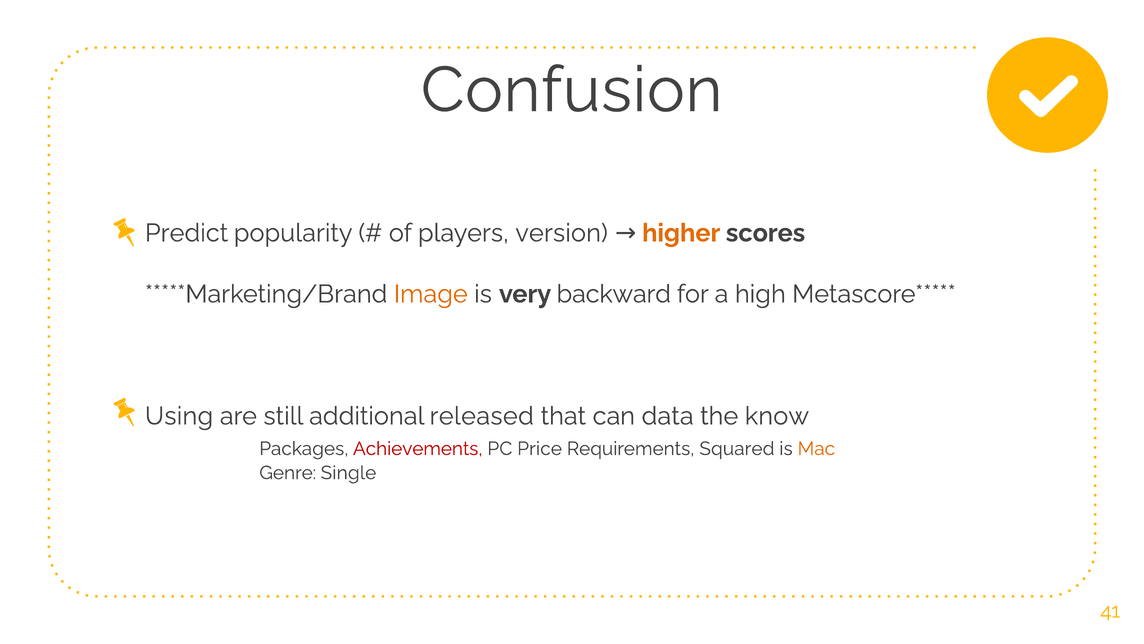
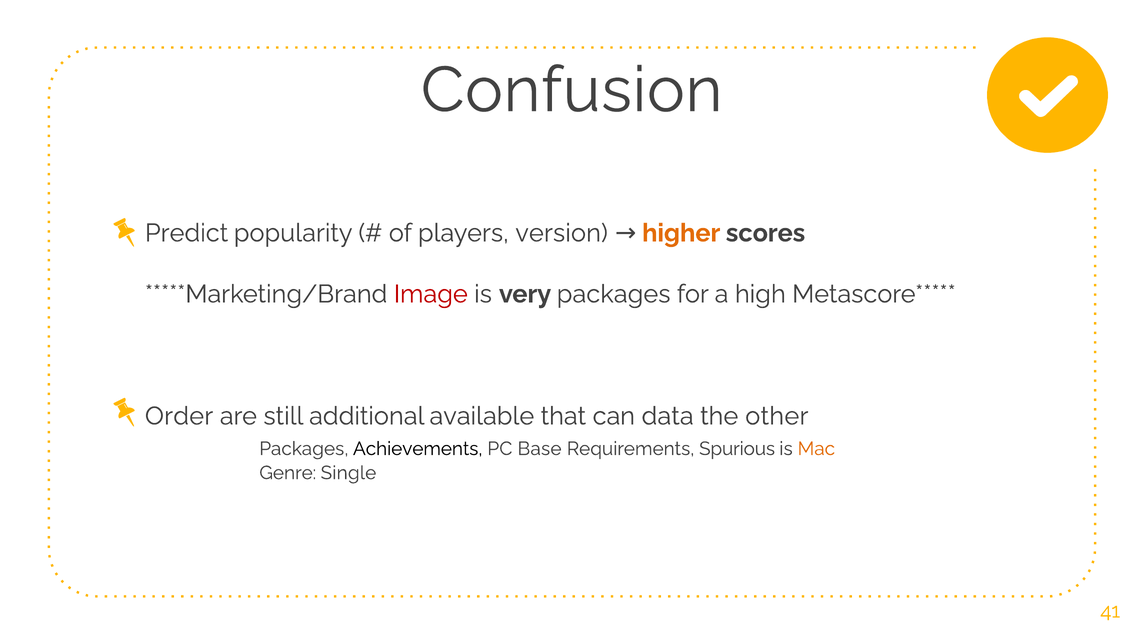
Image colour: orange -> red
very backward: backward -> packages
Using: Using -> Order
released: released -> available
know: know -> other
Achievements colour: red -> black
Price: Price -> Base
Squared: Squared -> Spurious
